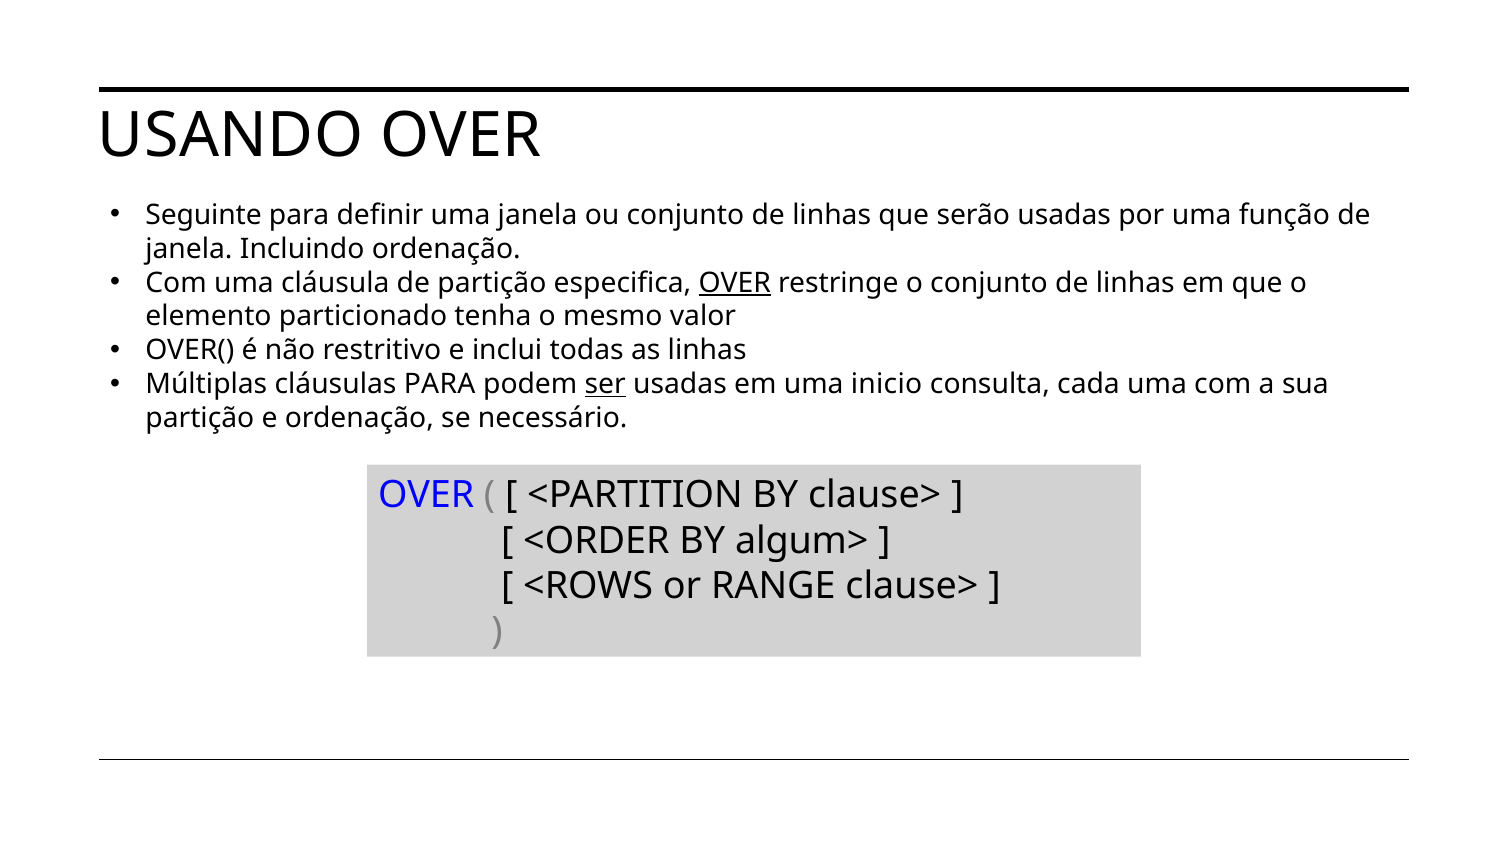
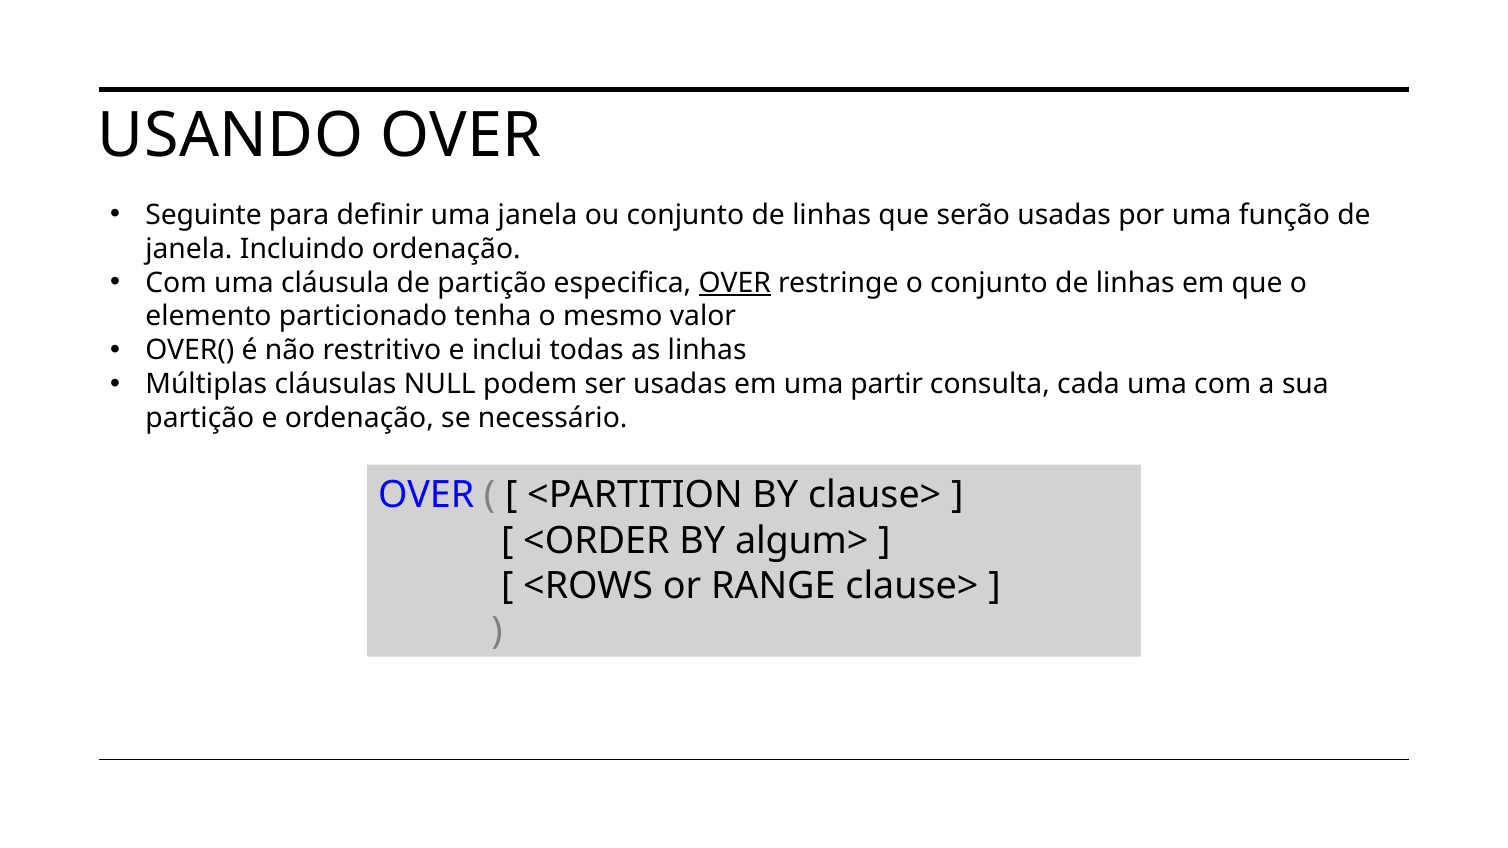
cláusulas PARA: PARA -> NULL
ser underline: present -> none
inicio: inicio -> partir
